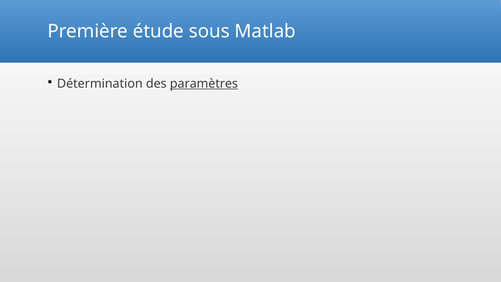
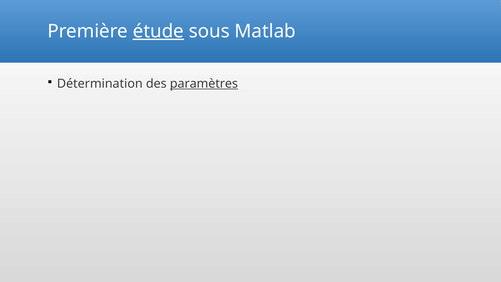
étude underline: none -> present
